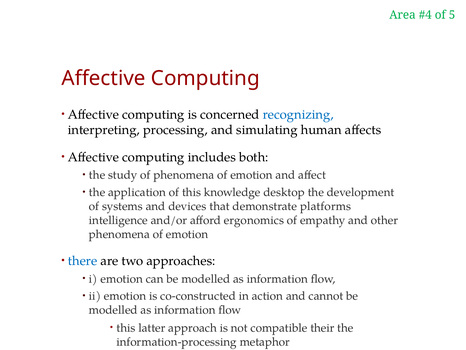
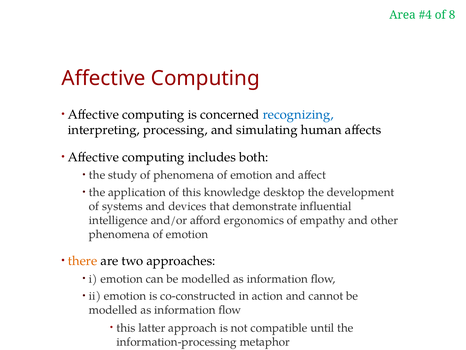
5: 5 -> 8
platforms: platforms -> influential
there colour: blue -> orange
their: their -> until
